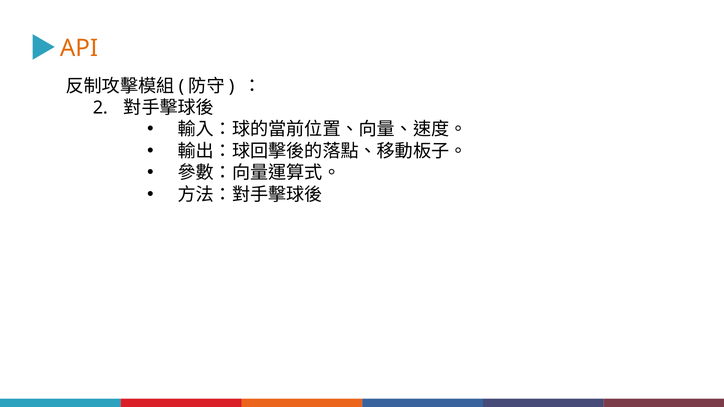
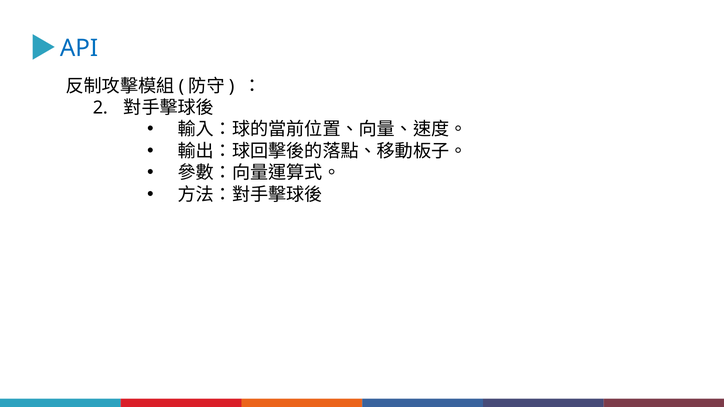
API colour: orange -> blue
